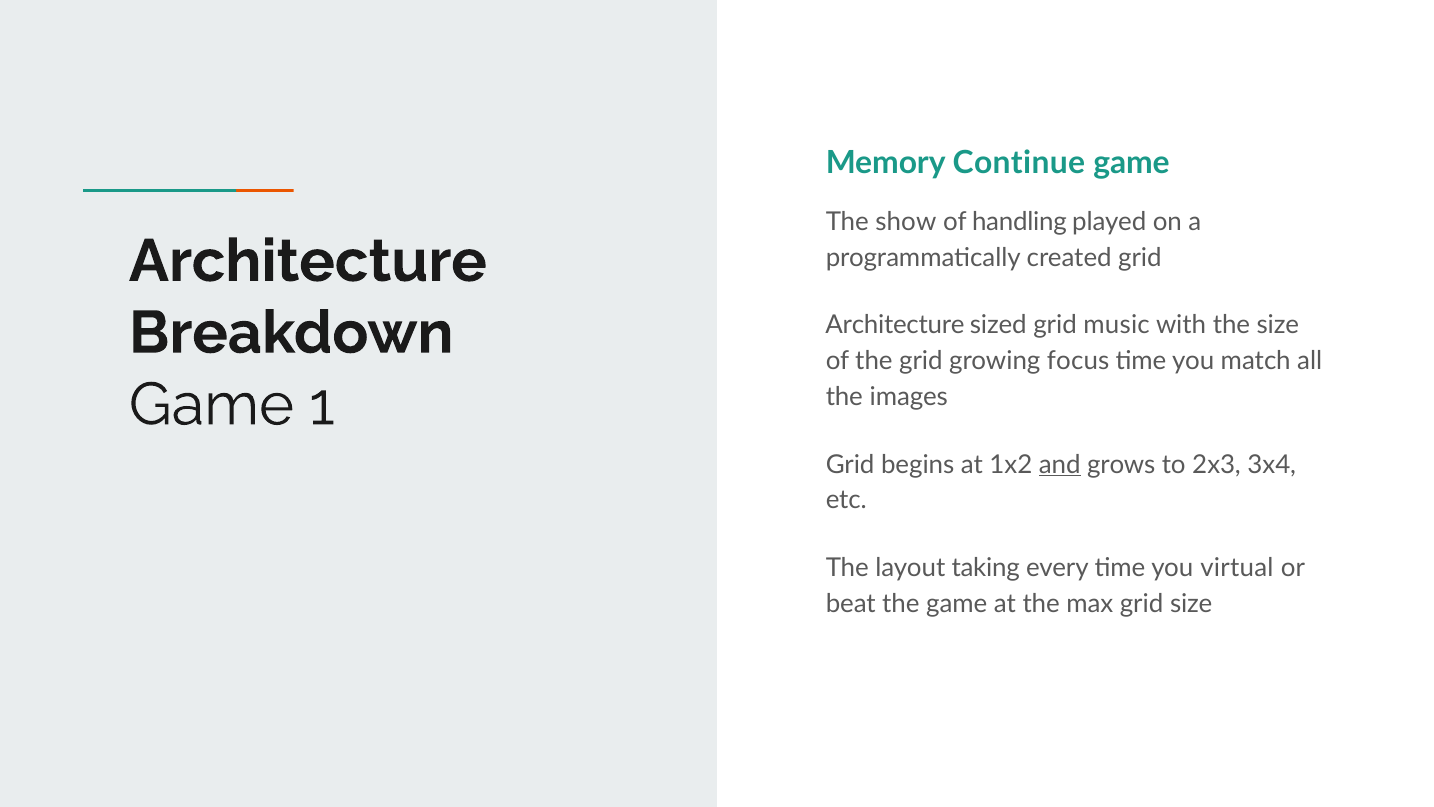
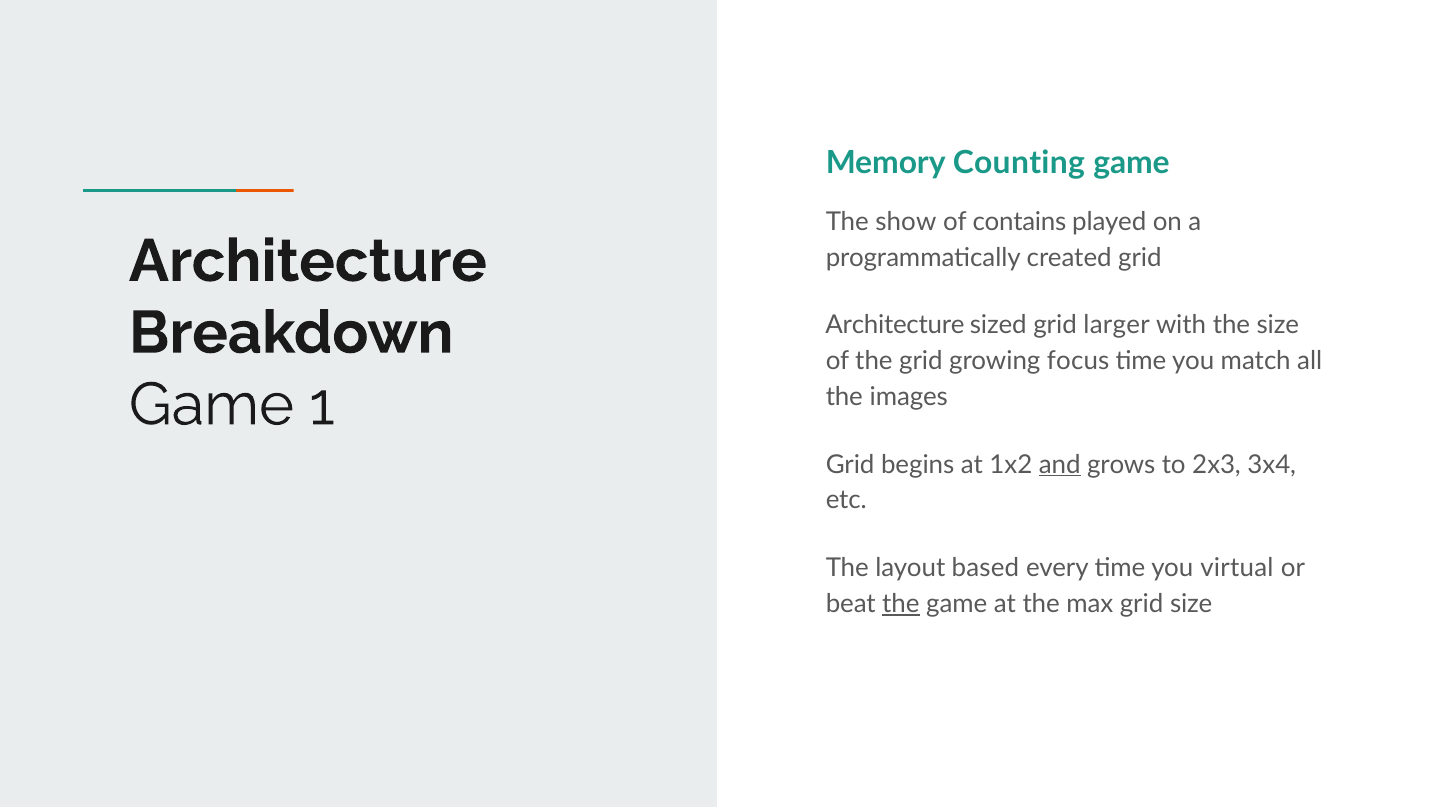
Continue: Continue -> Counting
handling: handling -> contains
music: music -> larger
taking: taking -> based
the at (901, 603) underline: none -> present
